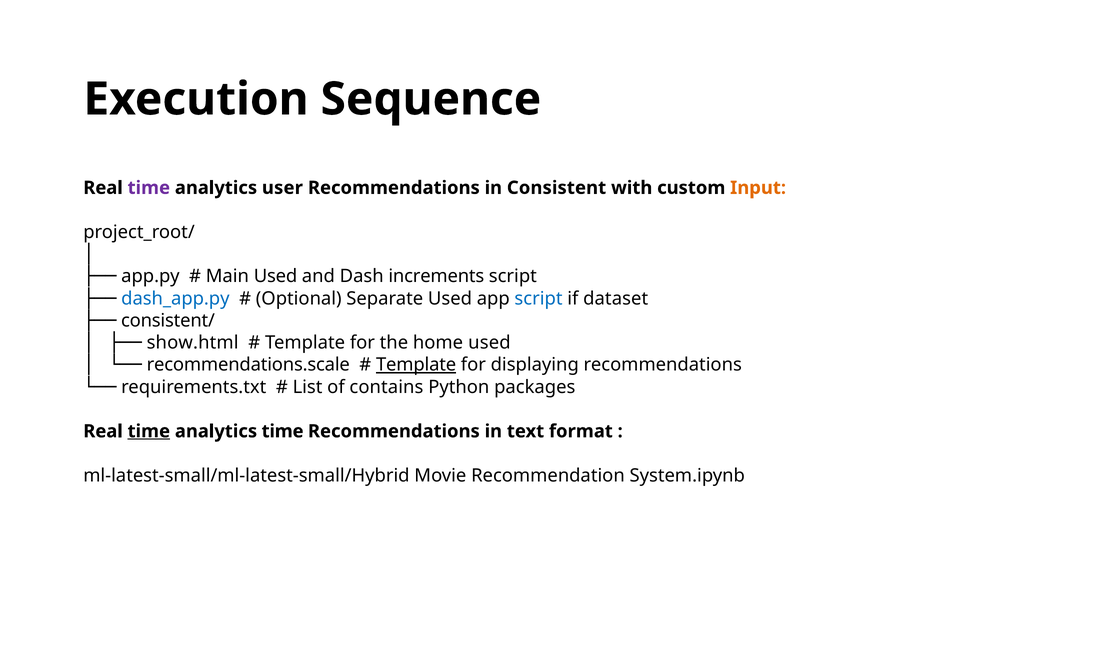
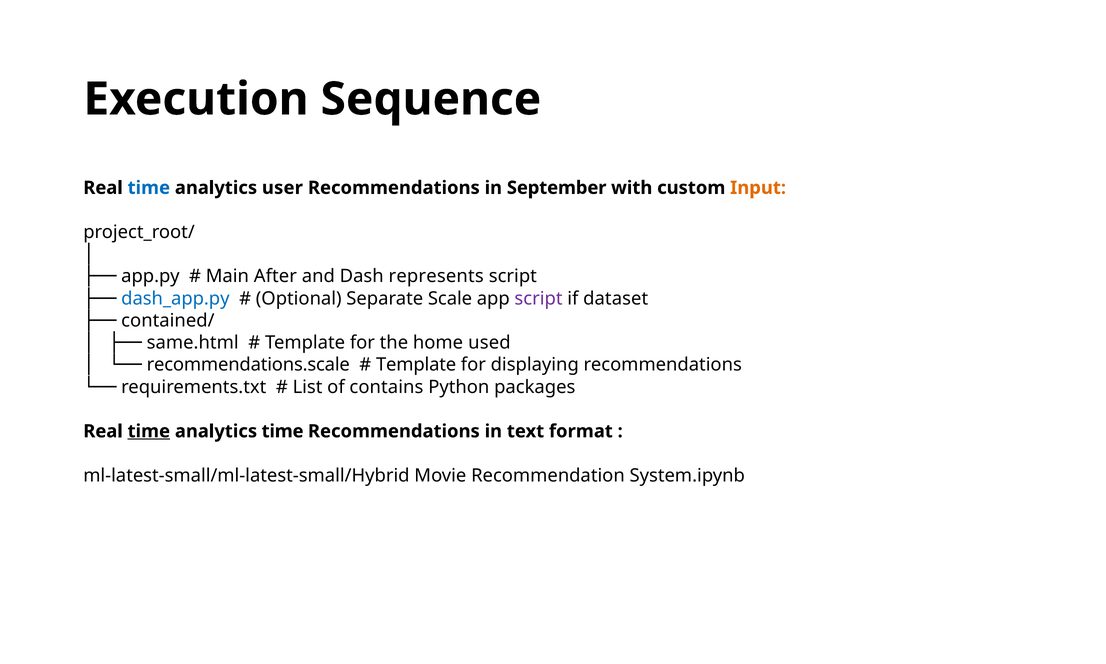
time at (149, 188) colour: purple -> blue
Consistent: Consistent -> September
Main Used: Used -> After
increments: increments -> represents
Separate Used: Used -> Scale
script at (539, 298) colour: blue -> purple
consistent/: consistent/ -> contained/
show.html: show.html -> same.html
Template at (416, 365) underline: present -> none
